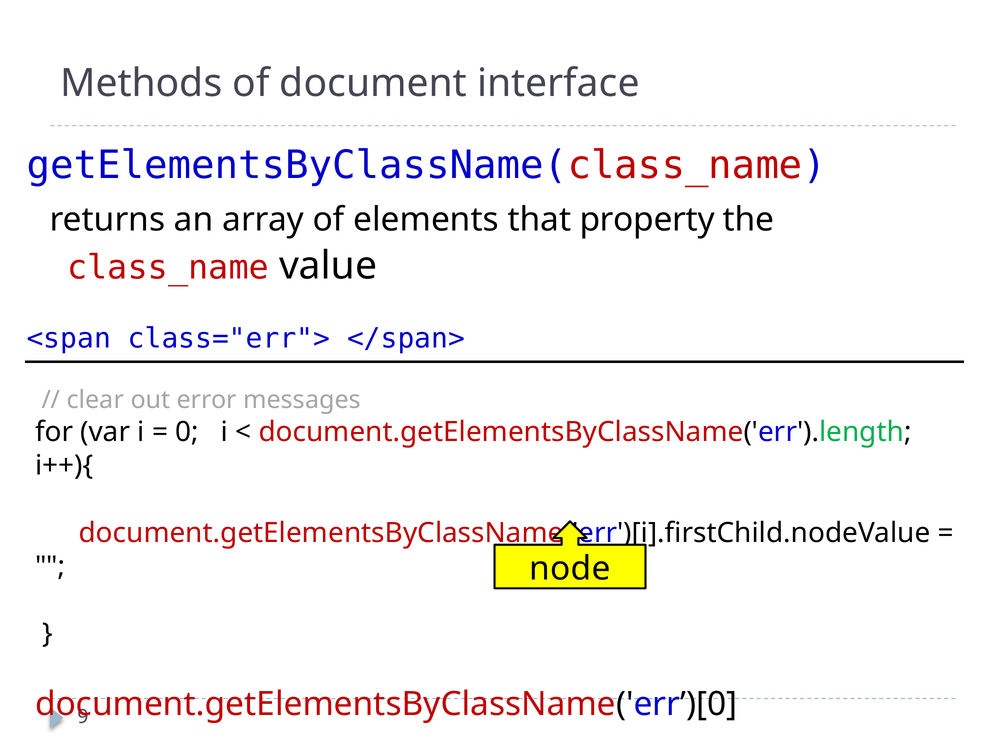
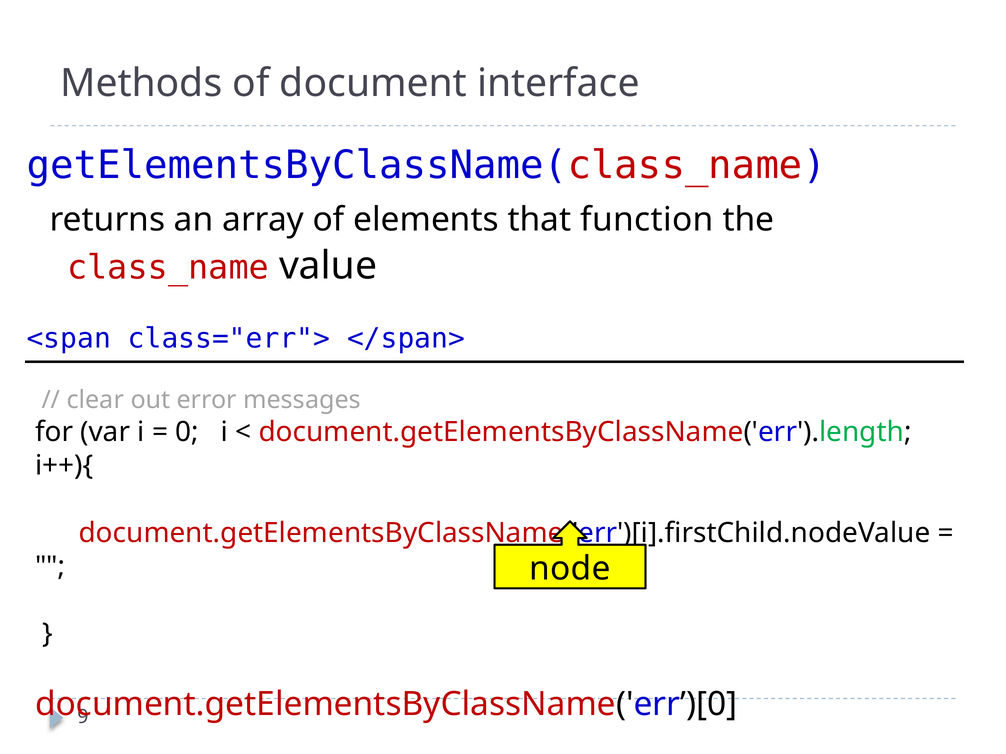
property: property -> function
